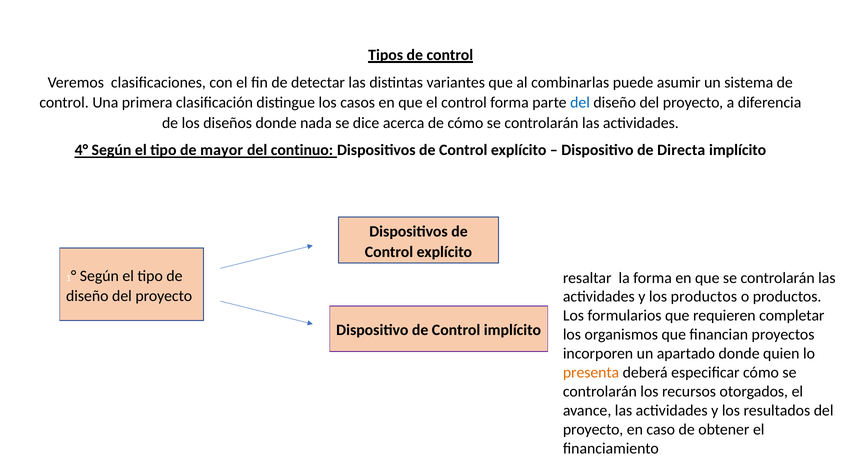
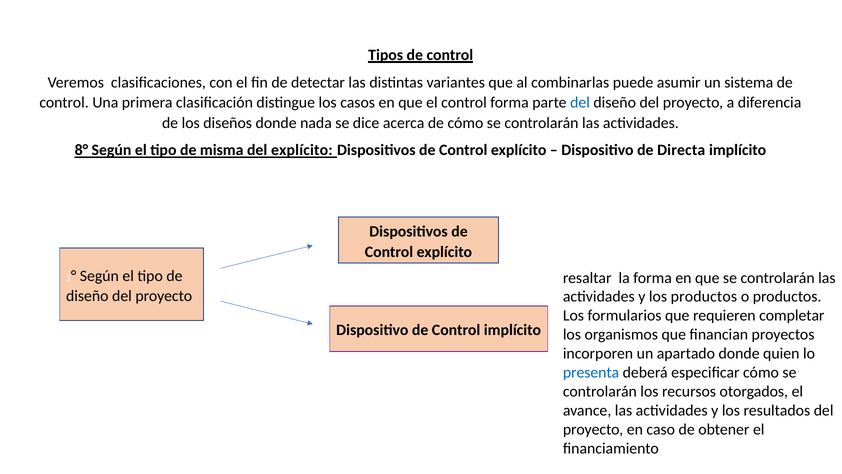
4°: 4° -> 8°
mayor: mayor -> misma
del continuo: continuo -> explícito
presenta colour: orange -> blue
